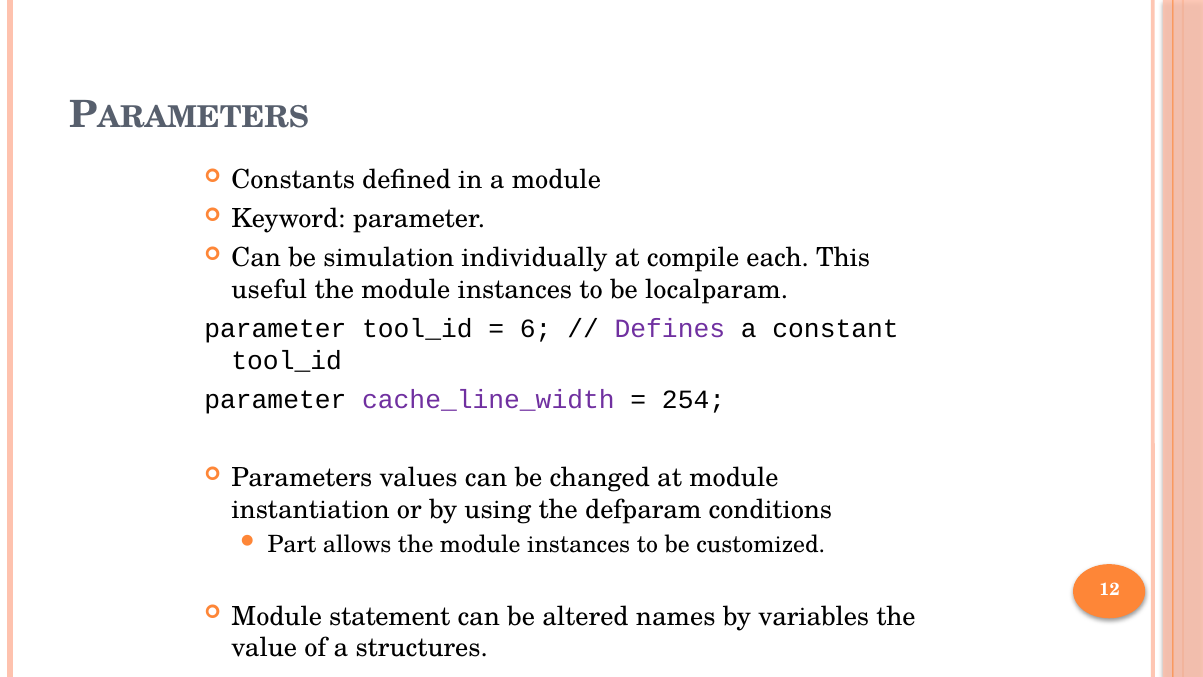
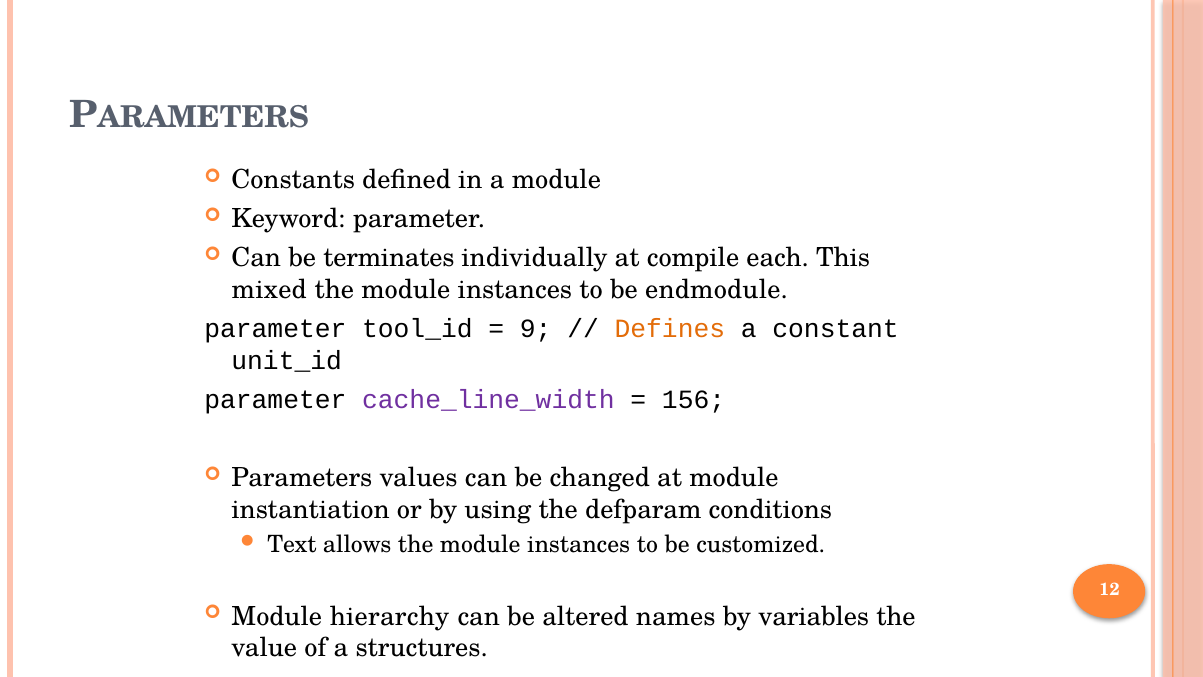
simulation: simulation -> terminates
useful: useful -> mixed
localparam: localparam -> endmodule
6: 6 -> 9
Defines colour: purple -> orange
tool_id at (287, 360): tool_id -> unit_id
254: 254 -> 156
Part: Part -> Text
statement: statement -> hierarchy
